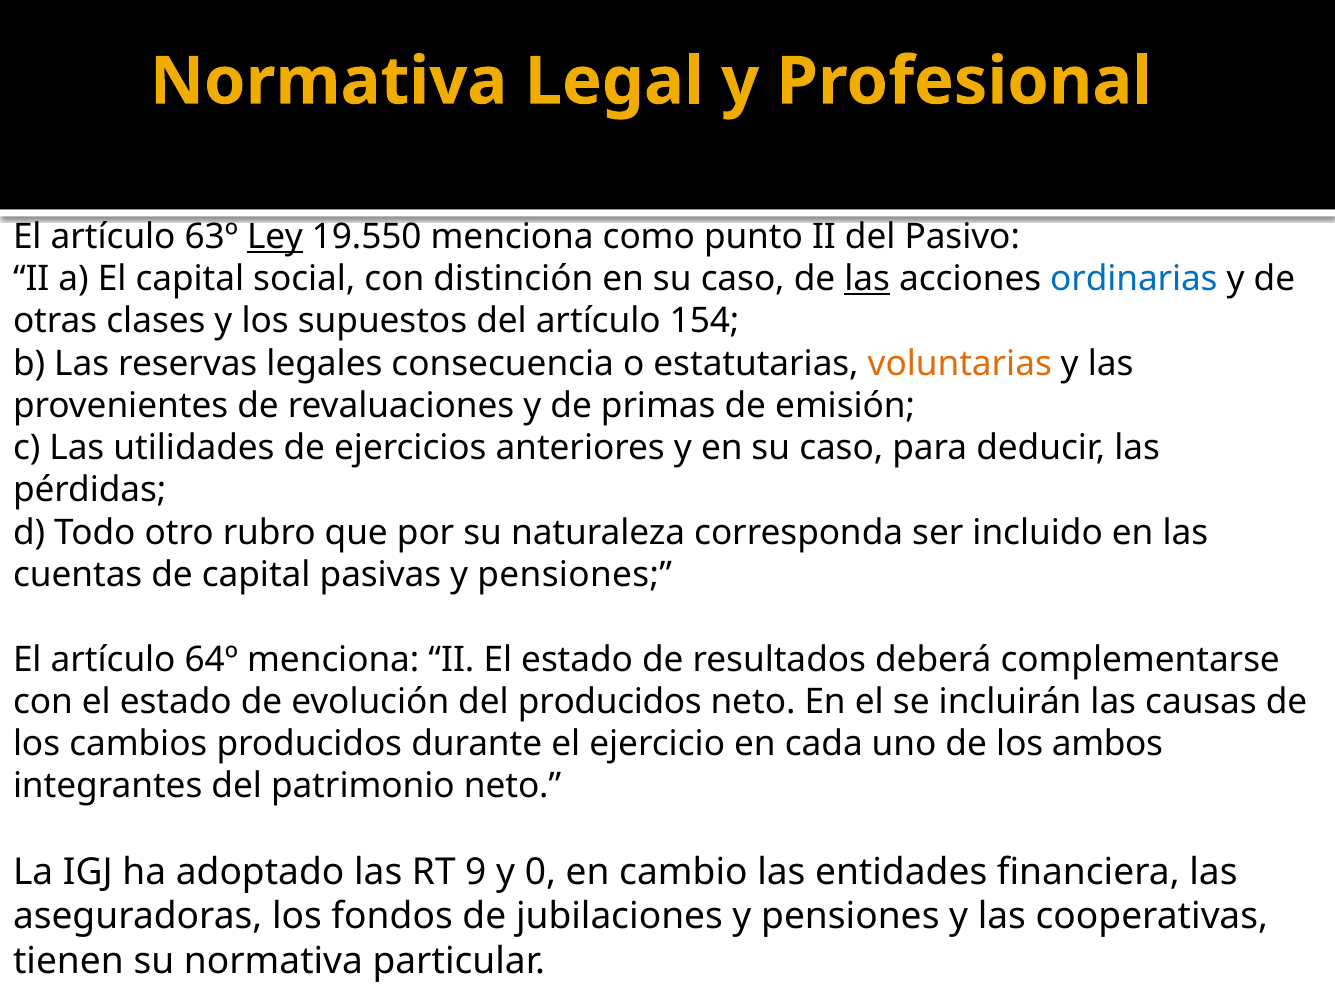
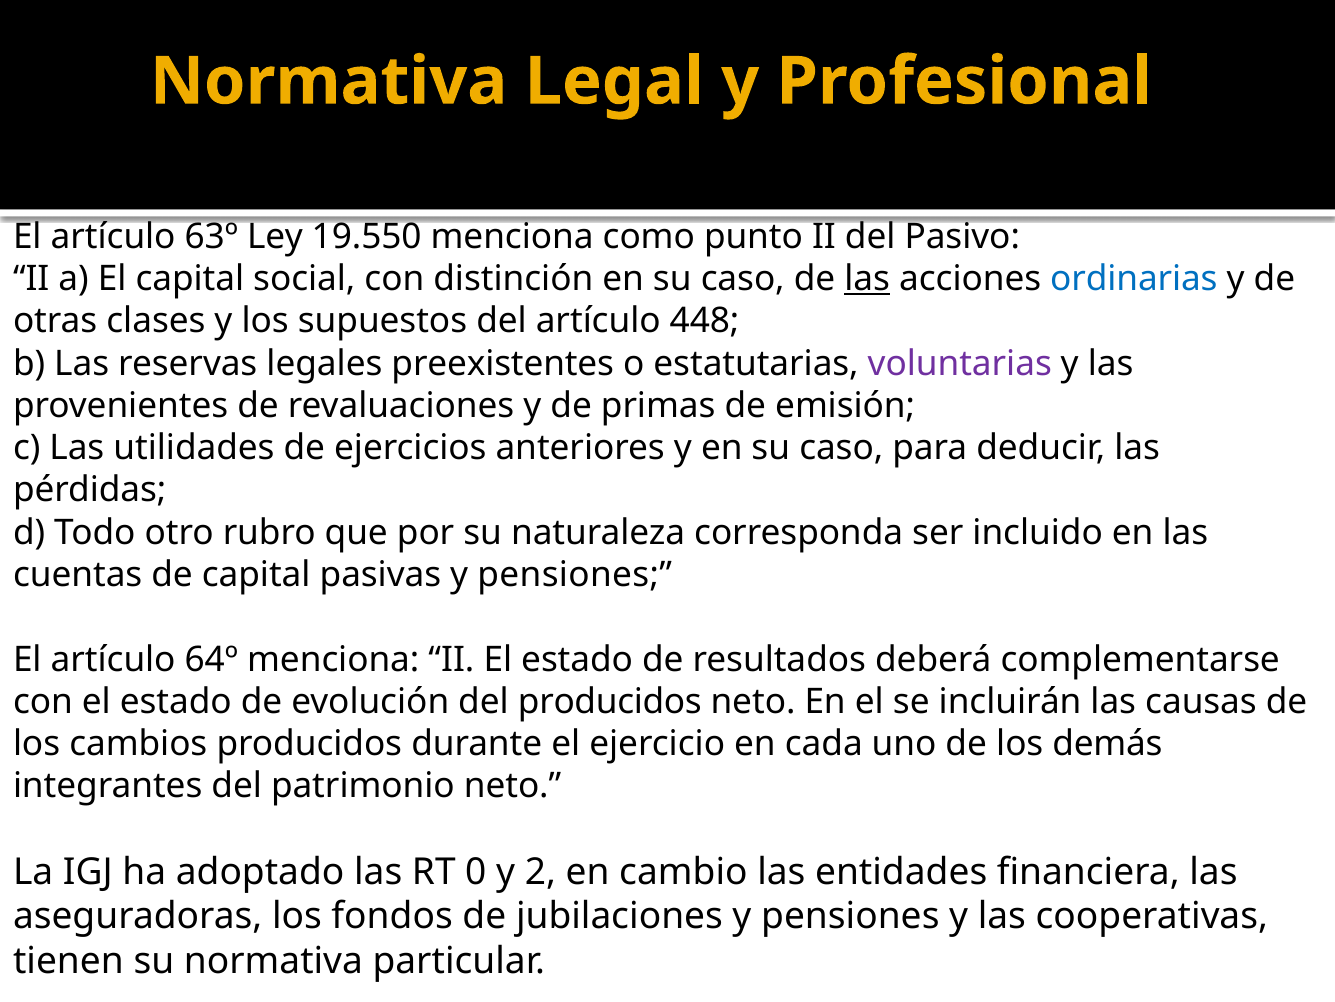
Ley underline: present -> none
154: 154 -> 448
consecuencia: consecuencia -> preexistentes
voluntarias colour: orange -> purple
ambos: ambos -> demás
9: 9 -> 0
0: 0 -> 2
